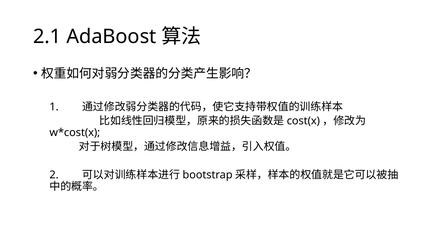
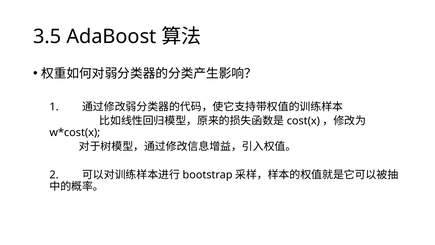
2.1: 2.1 -> 3.5
